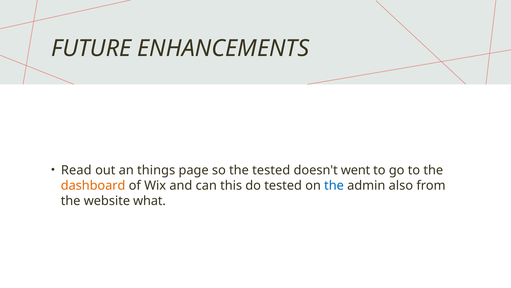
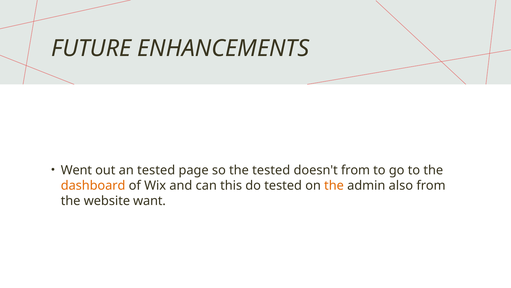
Read: Read -> Went
an things: things -> tested
doesn't went: went -> from
the at (334, 185) colour: blue -> orange
what: what -> want
